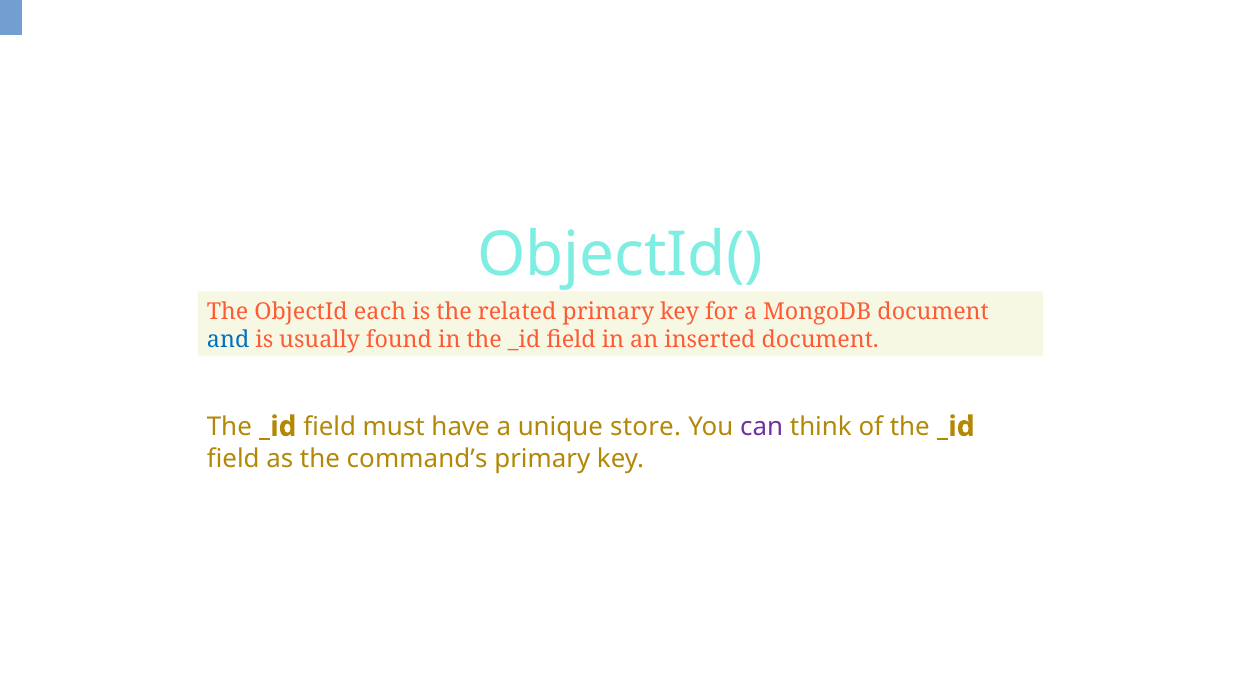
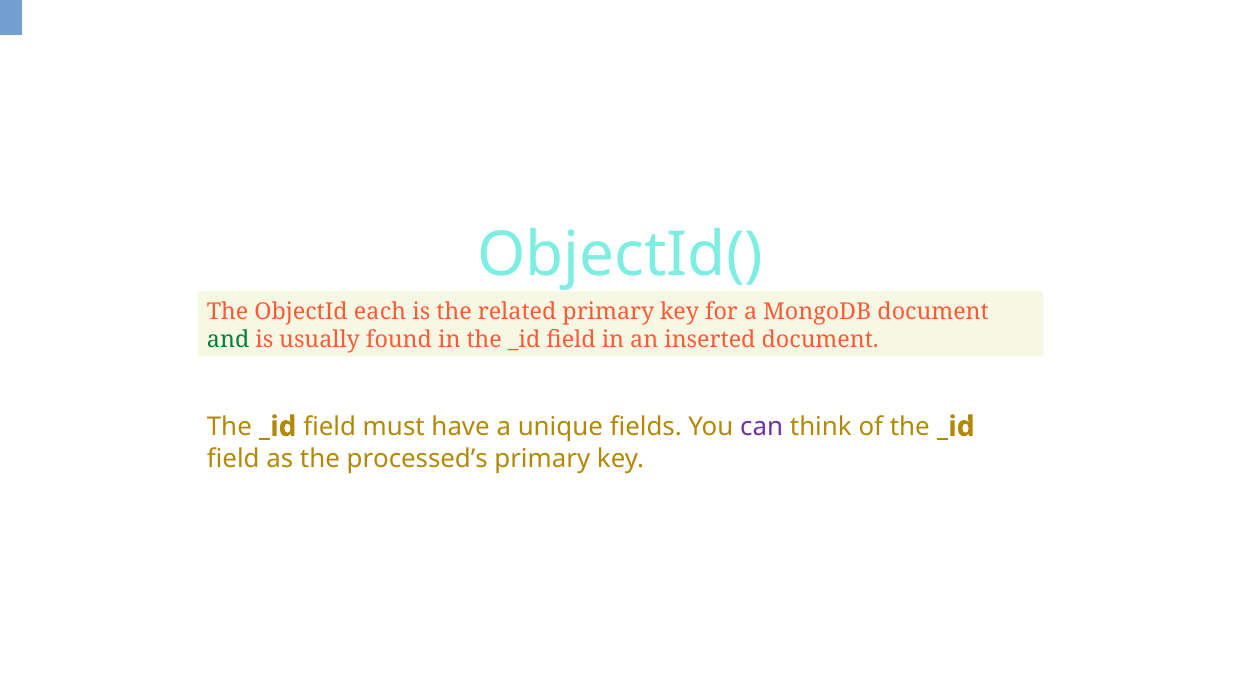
and colour: blue -> green
store: store -> fields
command’s: command’s -> processed’s
